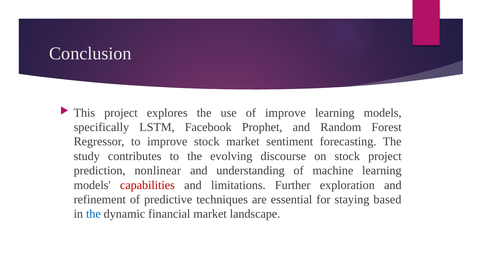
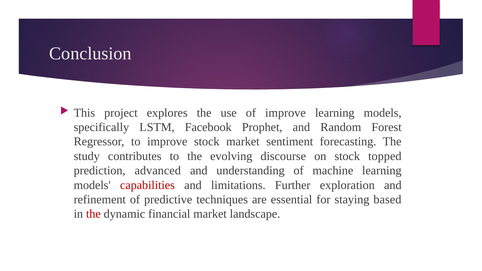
stock project: project -> topped
nonlinear: nonlinear -> advanced
the at (93, 214) colour: blue -> red
